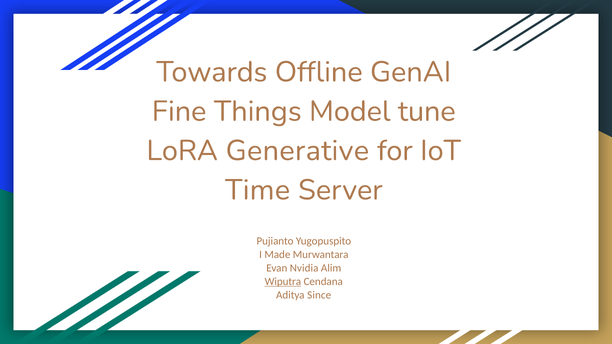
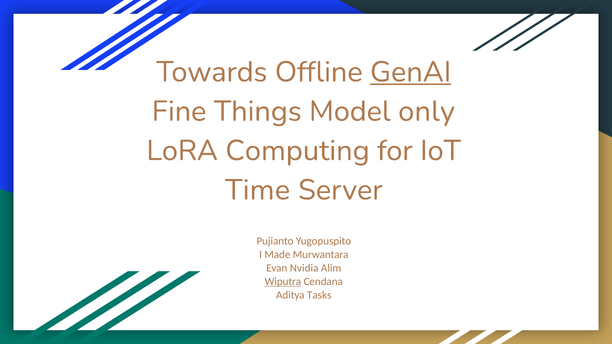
GenAI underline: none -> present
tune: tune -> only
Generative: Generative -> Computing
Since: Since -> Tasks
